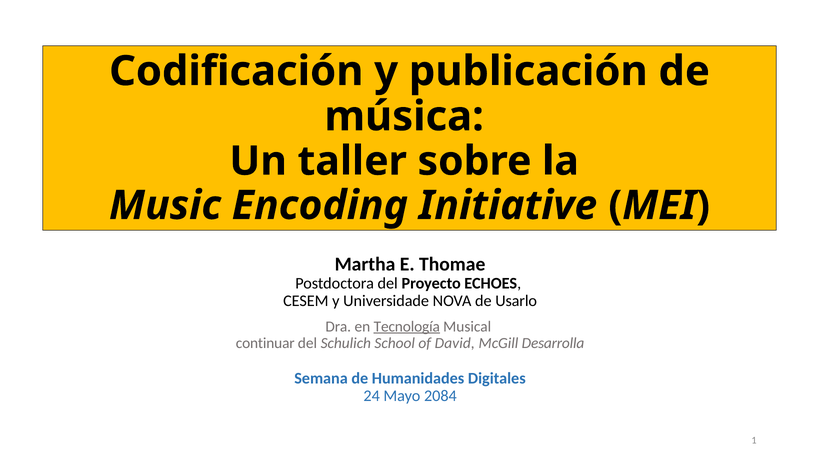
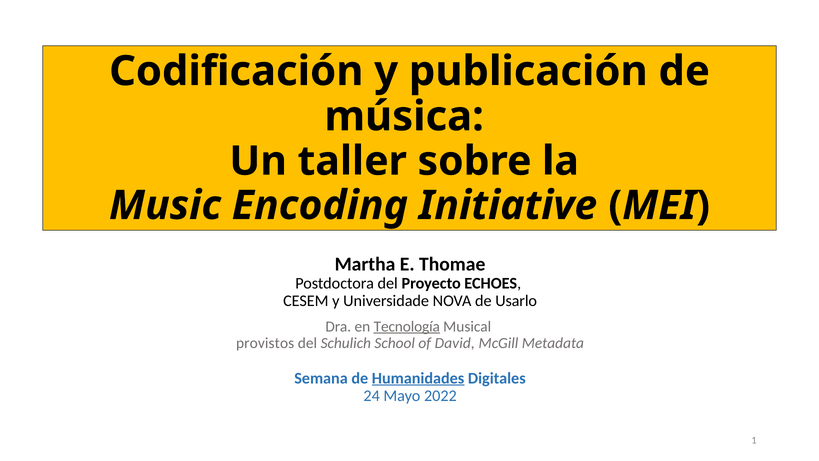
continuar: continuar -> provistos
Desarrolla: Desarrolla -> Metadata
Humanidades underline: none -> present
2084: 2084 -> 2022
